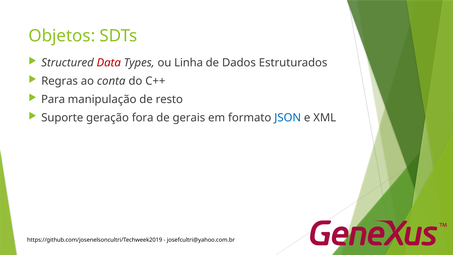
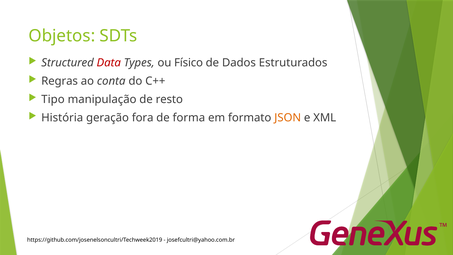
Linha: Linha -> Físico
Para: Para -> Tipo
Suporte: Suporte -> História
gerais: gerais -> forma
JSON colour: blue -> orange
